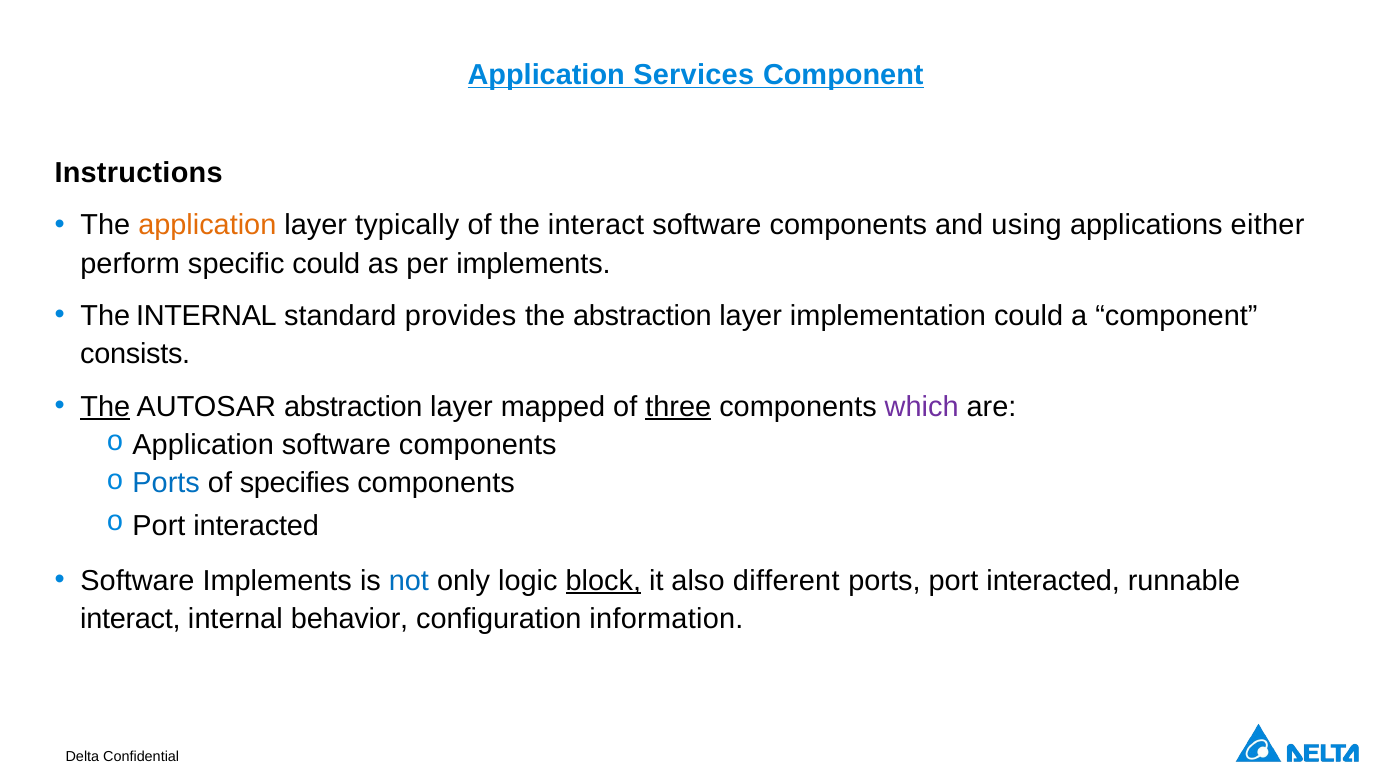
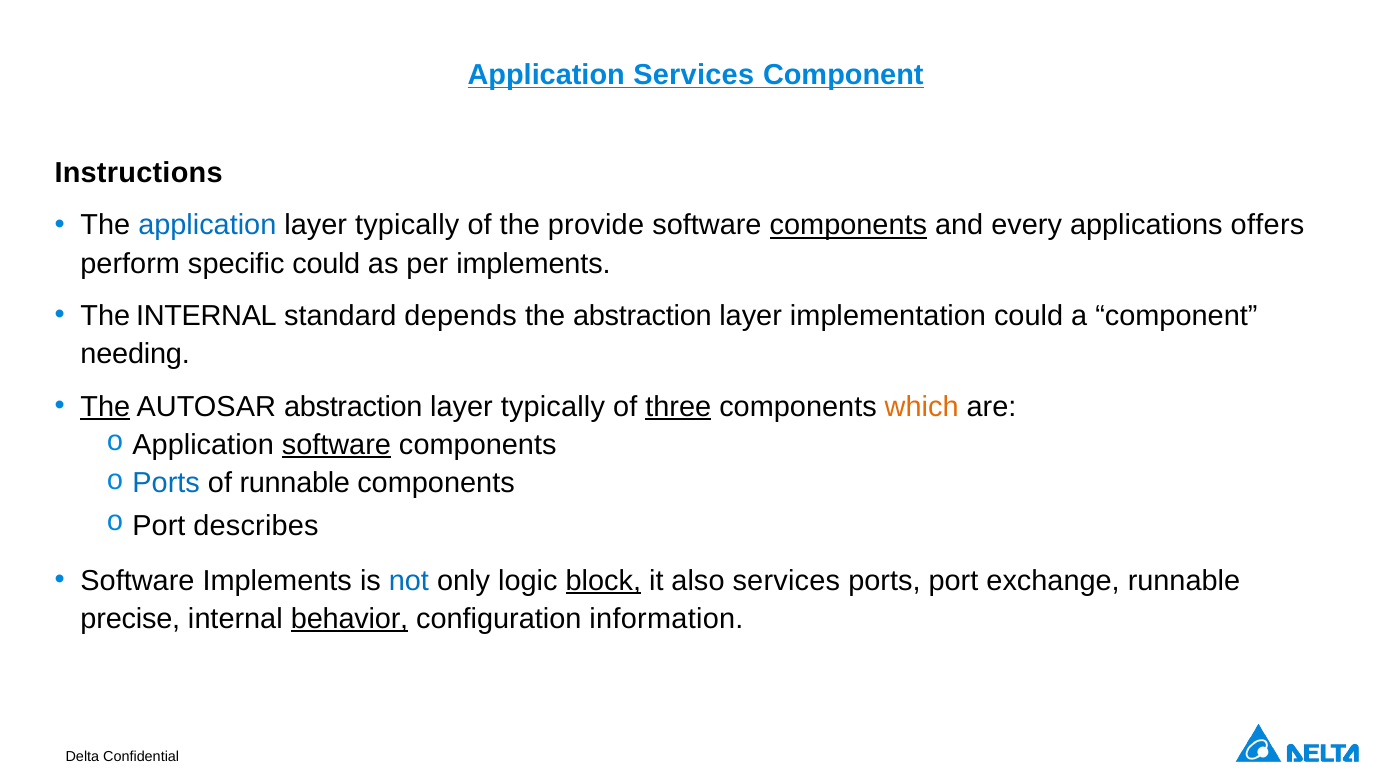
application at (207, 226) colour: orange -> blue
the interact: interact -> provide
components at (848, 226) underline: none -> present
using: using -> every
either: either -> offers
provides: provides -> depends
consists: consists -> needing
mapped at (553, 407): mapped -> typically
which colour: purple -> orange
software at (336, 445) underline: none -> present
of specifies: specifies -> runnable
interacted at (256, 527): interacted -> describes
also different: different -> services
ports port interacted: interacted -> exchange
interact at (130, 619): interact -> precise
behavior underline: none -> present
